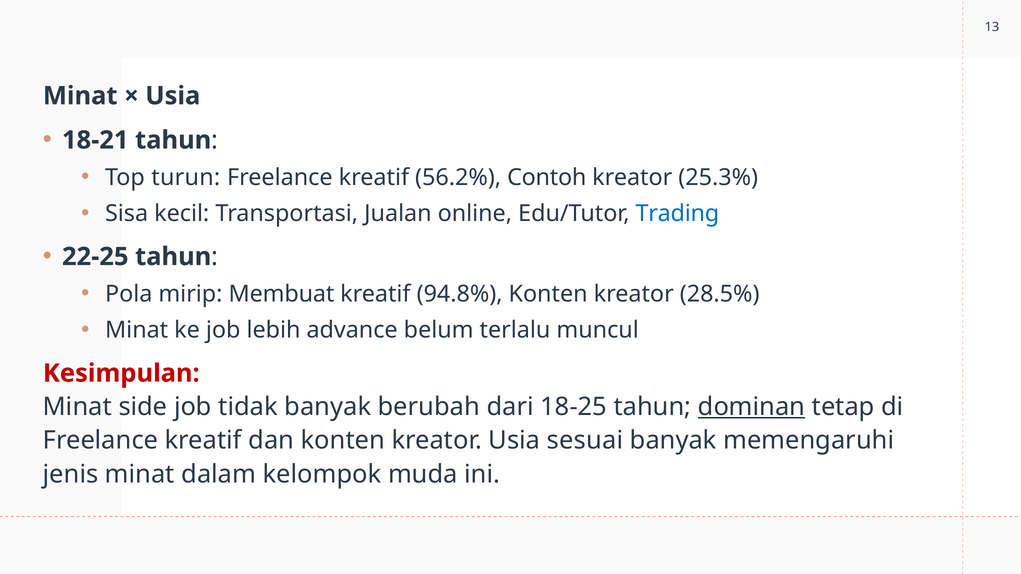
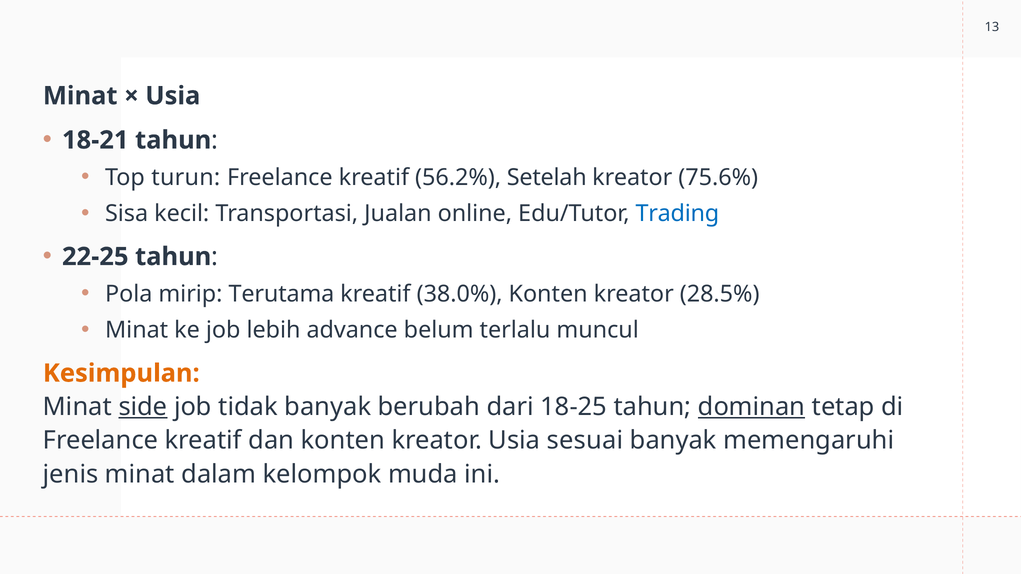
Contoh: Contoh -> Setelah
25.3%: 25.3% -> 75.6%
Membuat: Membuat -> Terutama
94.8%: 94.8% -> 38.0%
Kesimpulan colour: red -> orange
side underline: none -> present
